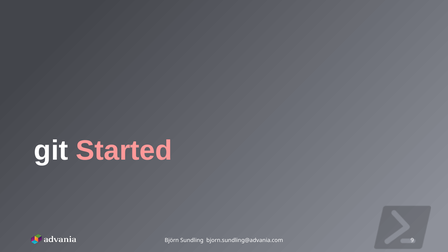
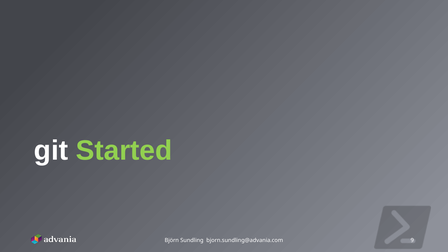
Started colour: pink -> light green
